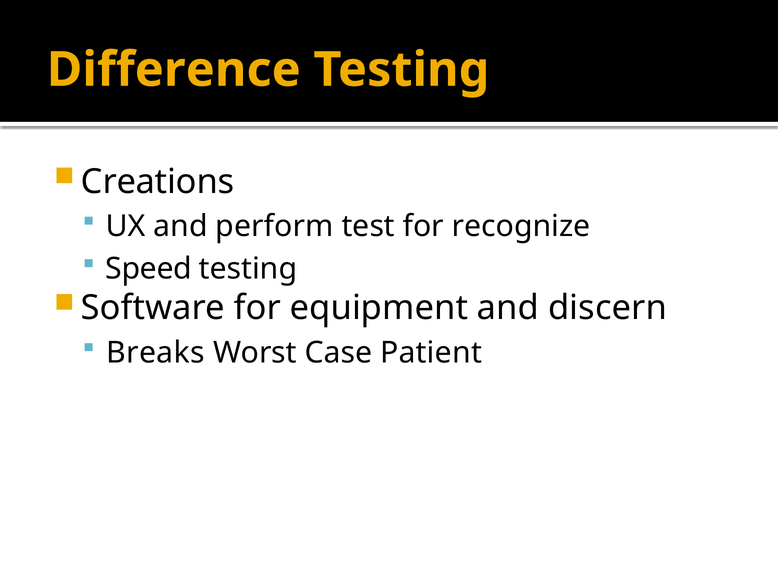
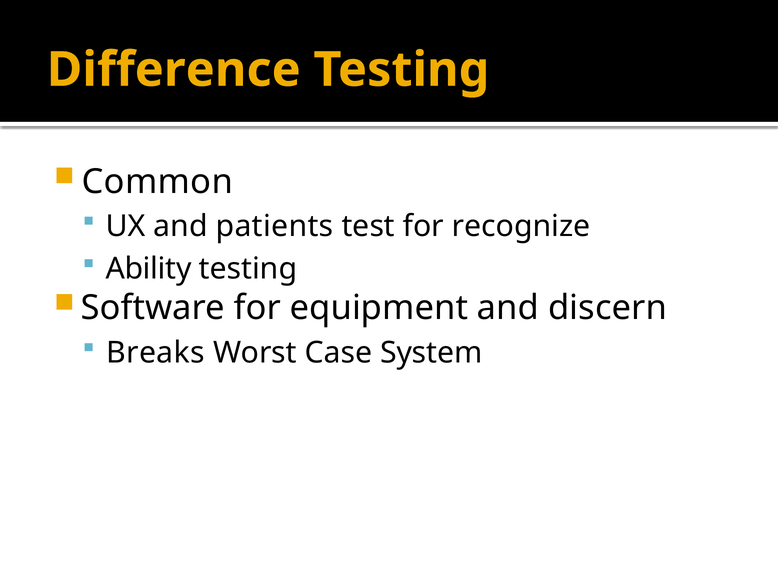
Creations: Creations -> Common
perform: perform -> patients
Speed: Speed -> Ability
Patient: Patient -> System
